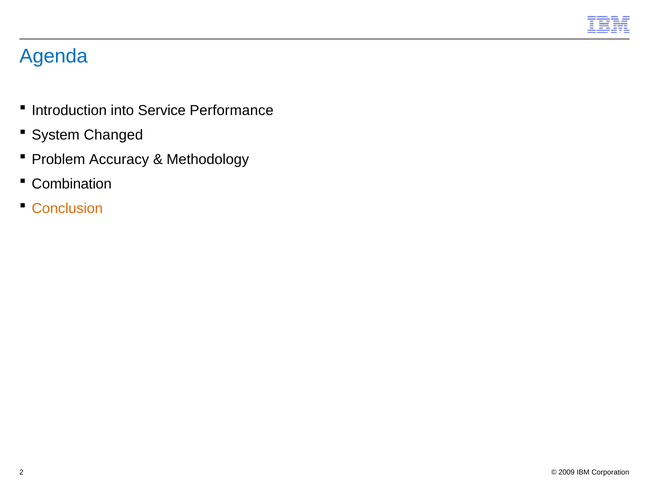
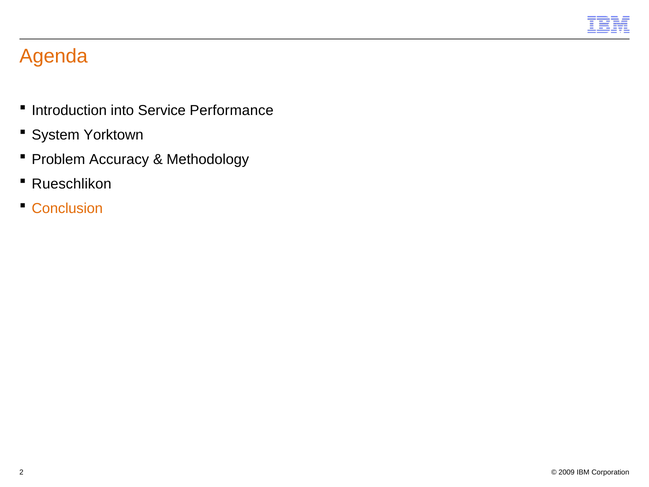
Agenda colour: blue -> orange
Changed: Changed -> Yorktown
Combination: Combination -> Rueschlikon
